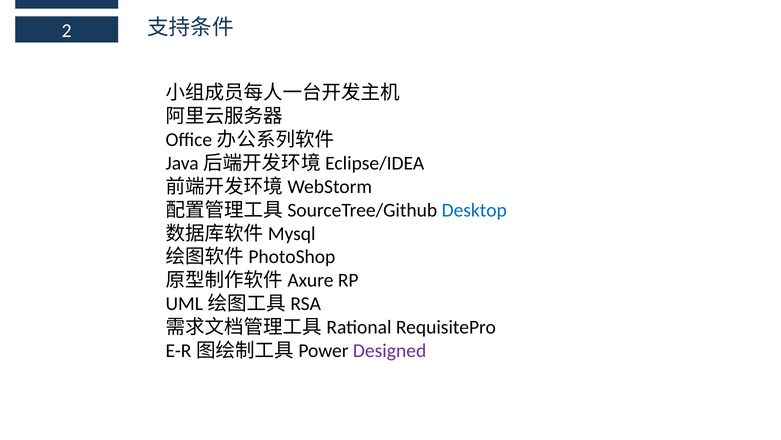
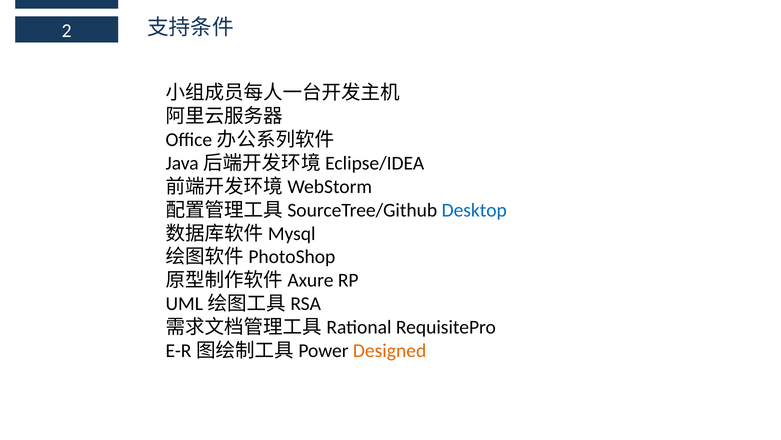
Designed colour: purple -> orange
